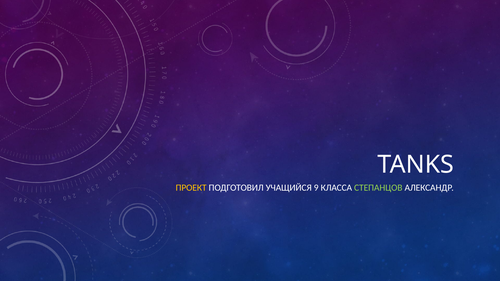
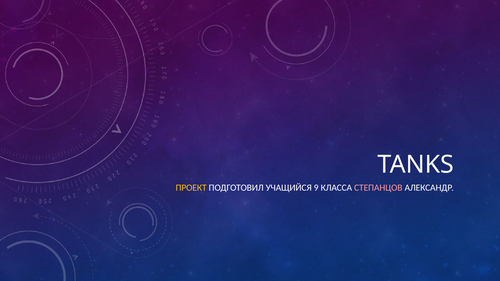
СТЕПАНЦОВ colour: light green -> pink
